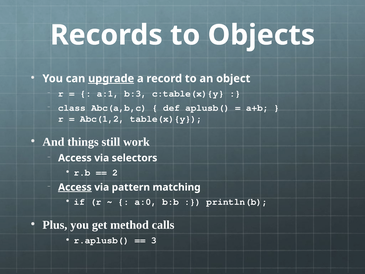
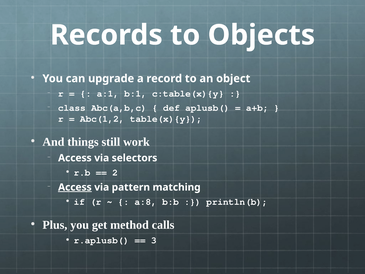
upgrade underline: present -> none
b:3: b:3 -> b:1
a:0: a:0 -> a:8
